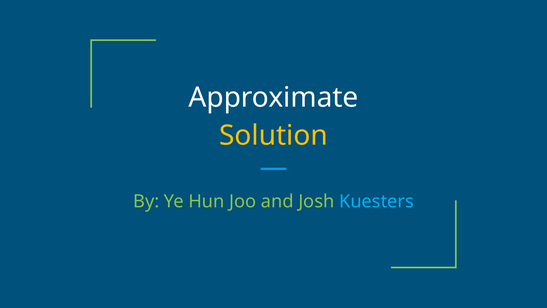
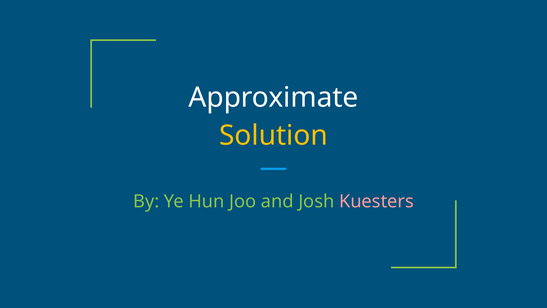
Kuesters colour: light blue -> pink
